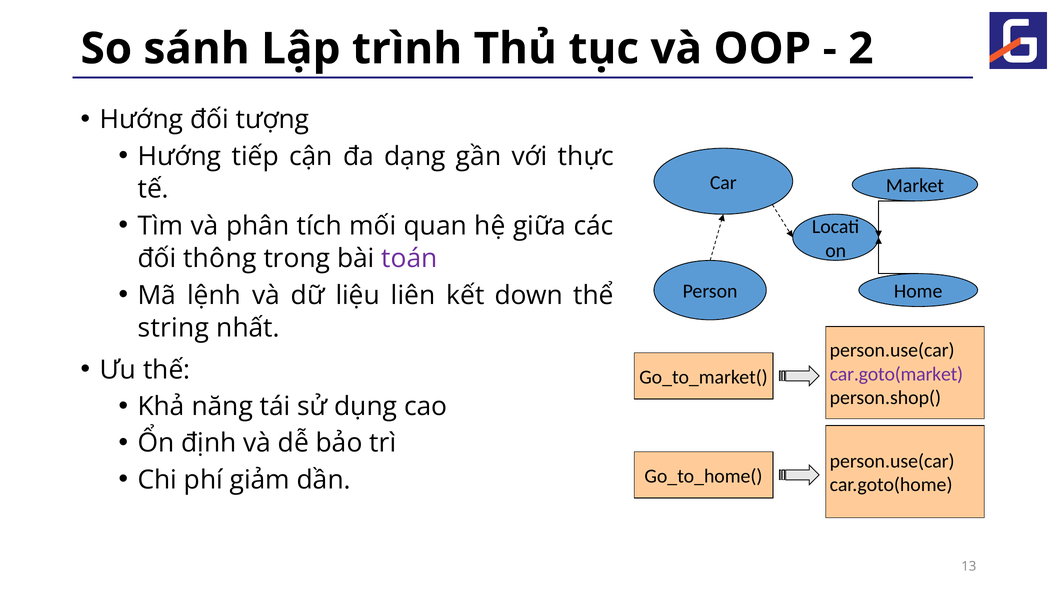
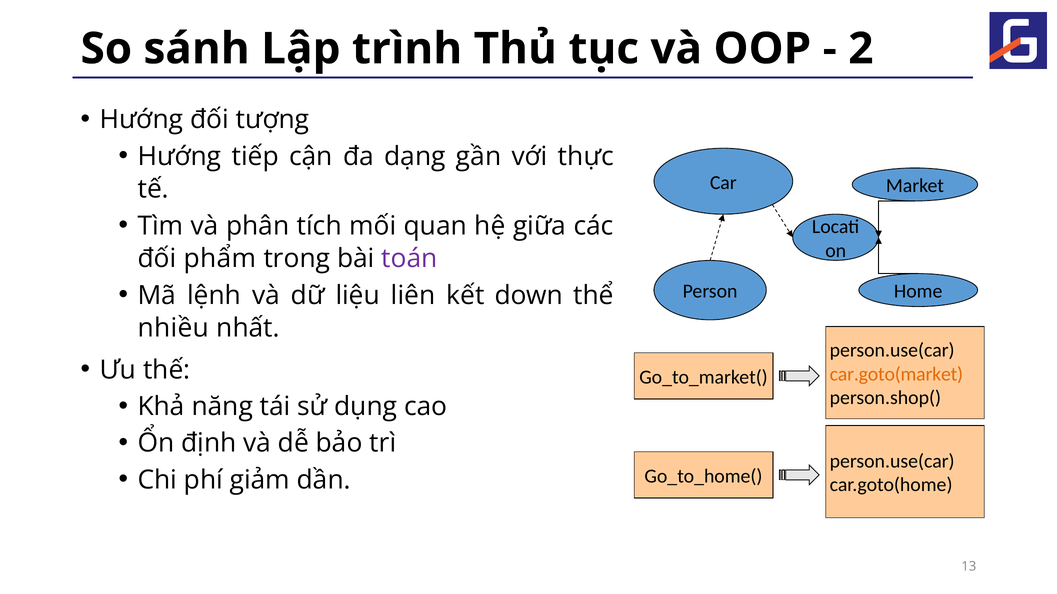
thông: thông -> phẩm
string: string -> nhiều
car.goto(market colour: purple -> orange
